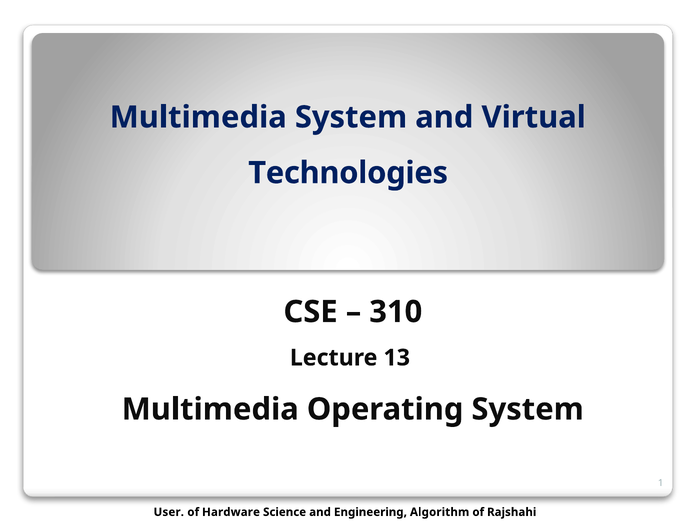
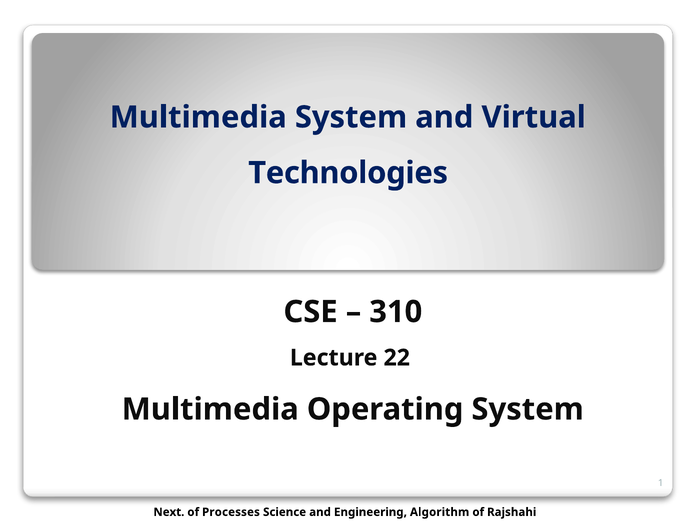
13: 13 -> 22
User: User -> Next
Hardware: Hardware -> Processes
